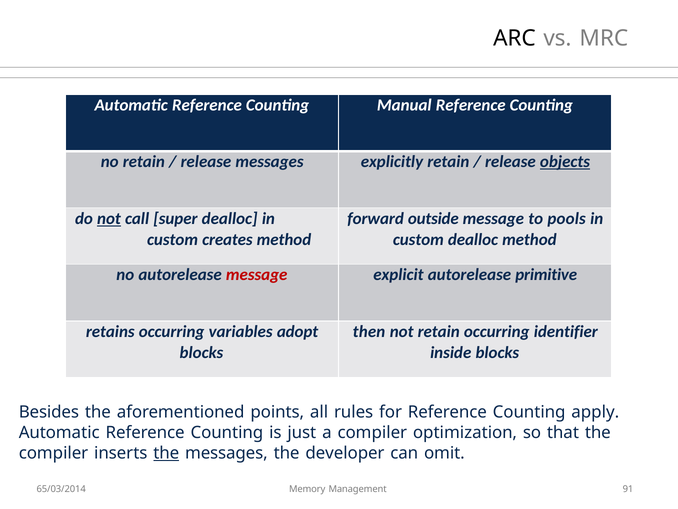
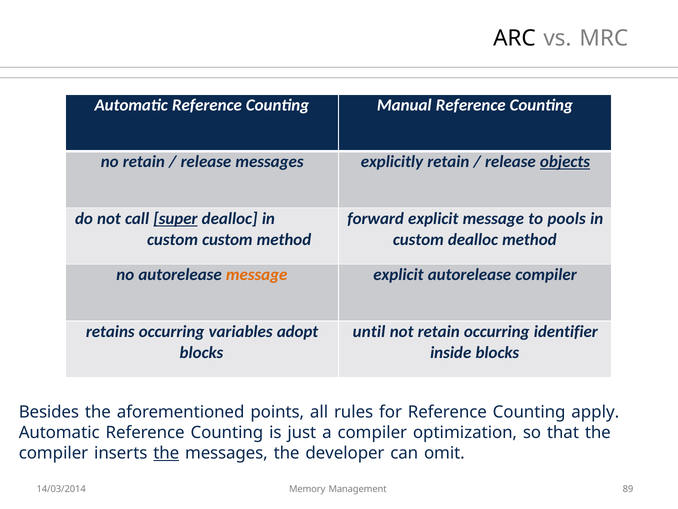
not at (109, 218) underline: present -> none
super underline: none -> present
forward outside: outside -> explicit
custom creates: creates -> custom
message at (257, 275) colour: red -> orange
autorelease primitive: primitive -> compiler
then: then -> until
65/03/2014: 65/03/2014 -> 14/03/2014
91: 91 -> 89
